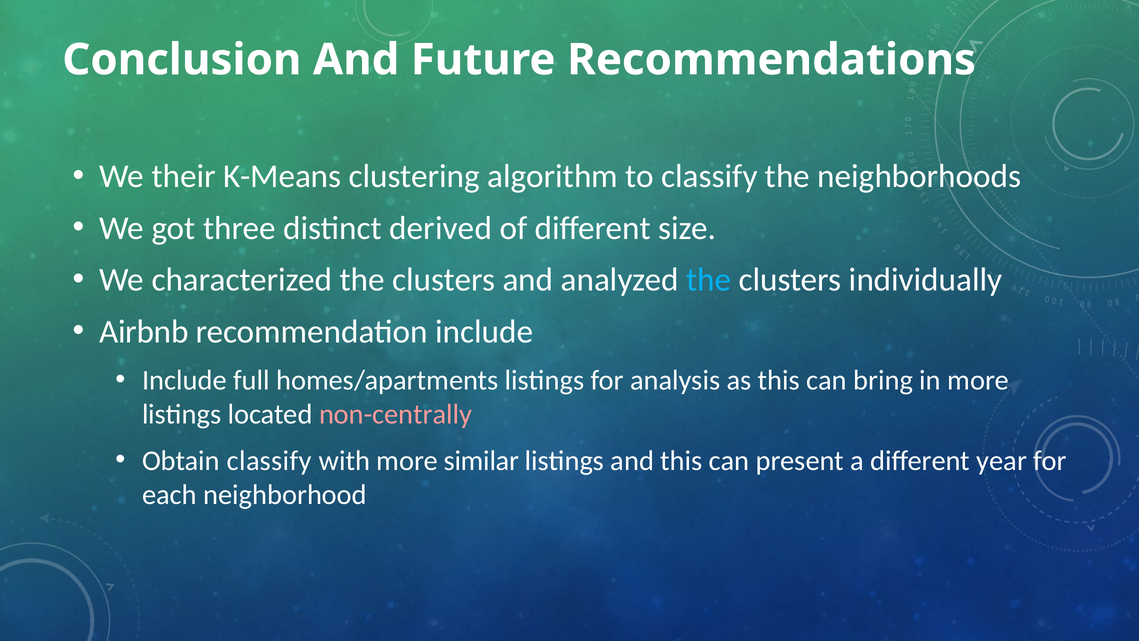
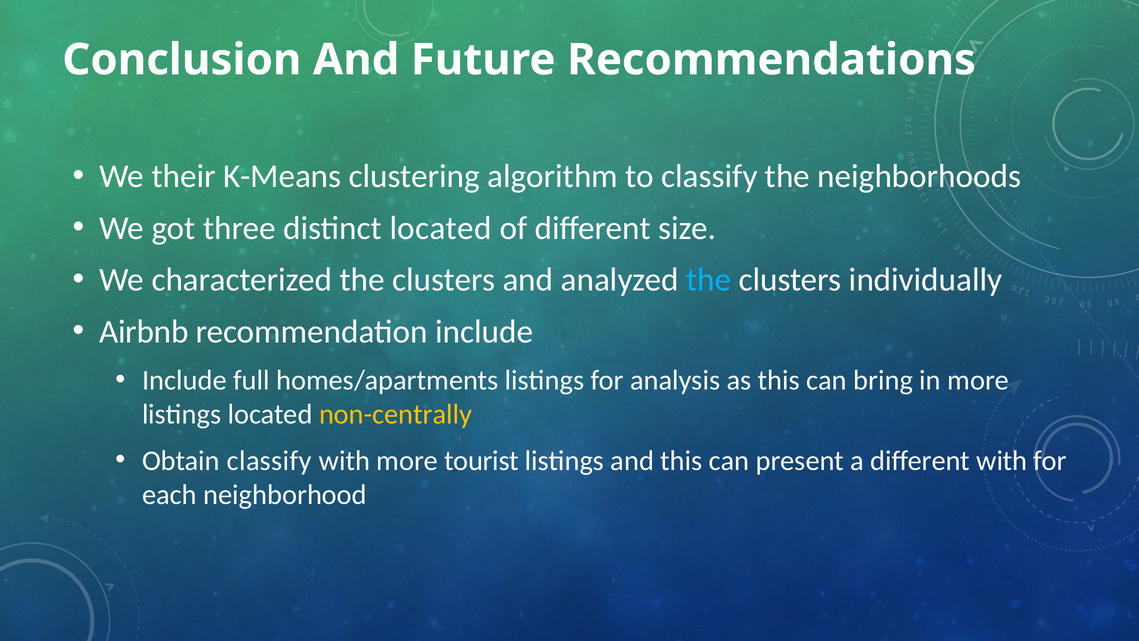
distinct derived: derived -> located
non-centrally colour: pink -> yellow
similar: similar -> tourist
different year: year -> with
